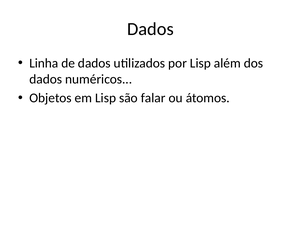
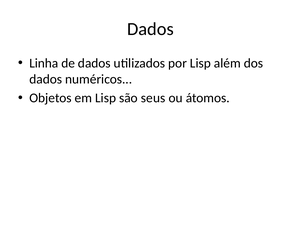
falar: falar -> seus
